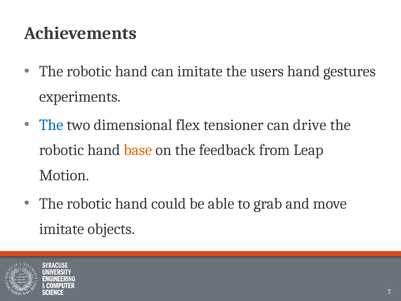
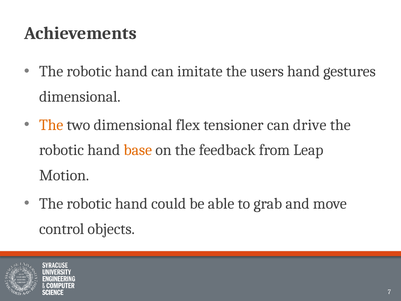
experiments at (80, 97): experiments -> dimensional
The at (51, 125) colour: blue -> orange
imitate at (62, 229): imitate -> control
